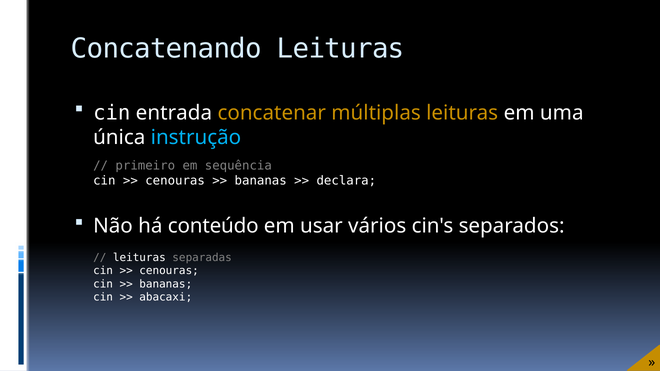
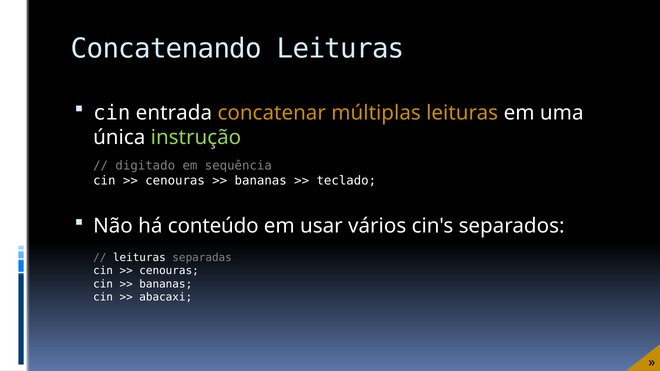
instrução colour: light blue -> light green
primeiro: primeiro -> digitado
declara: declara -> teclado
